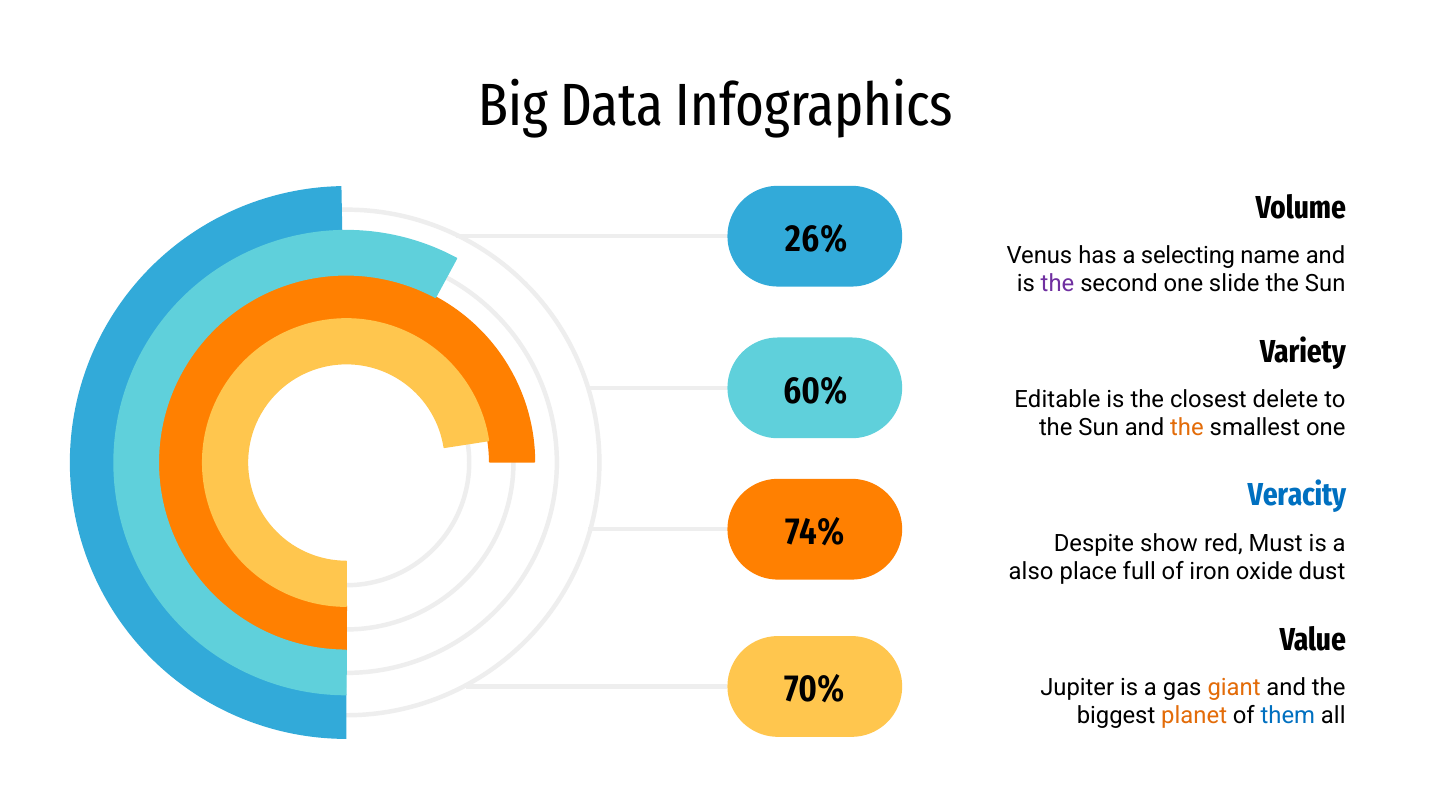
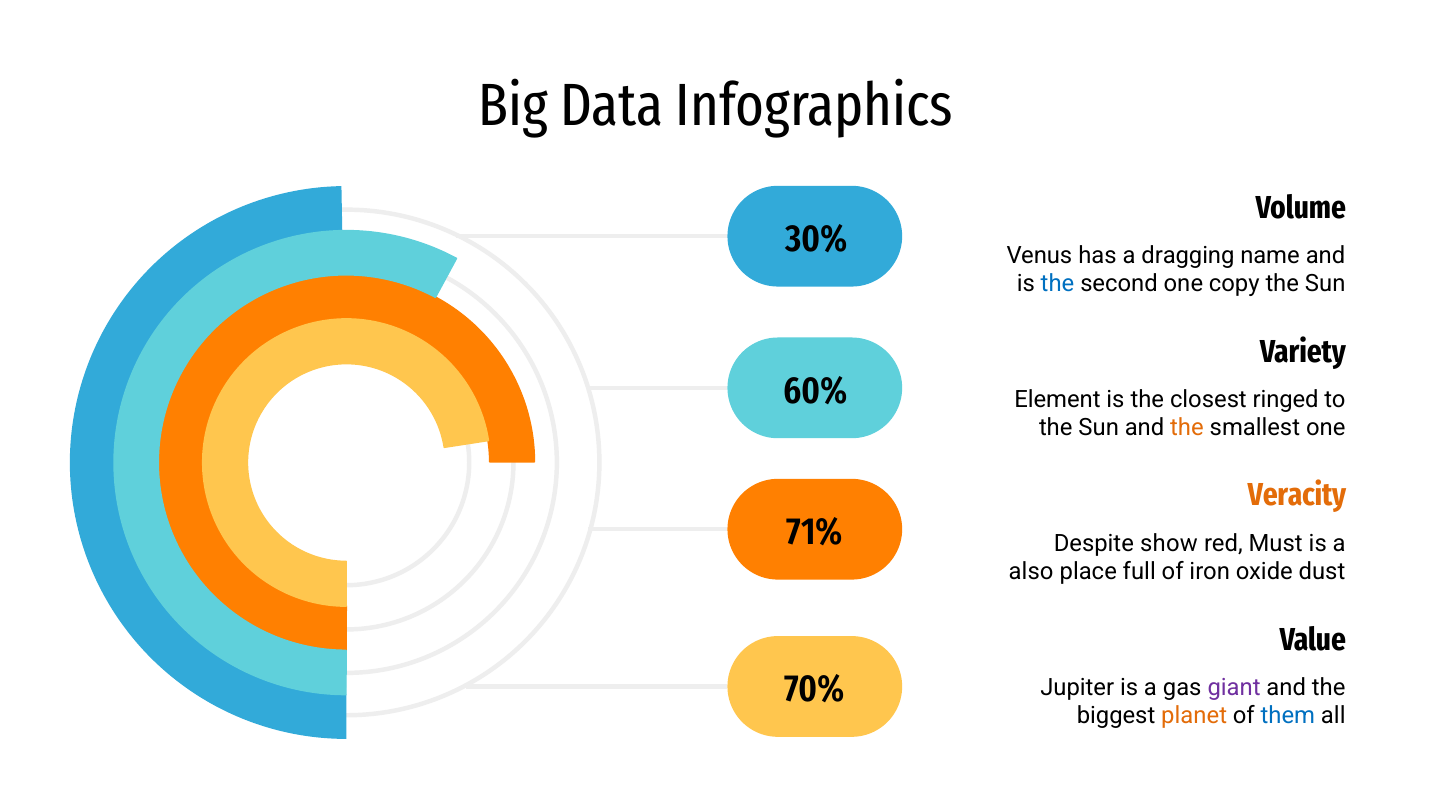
26%: 26% -> 30%
selecting: selecting -> dragging
the at (1058, 284) colour: purple -> blue
slide: slide -> copy
Editable: Editable -> Element
delete: delete -> ringed
Veracity colour: blue -> orange
74%: 74% -> 71%
giant colour: orange -> purple
